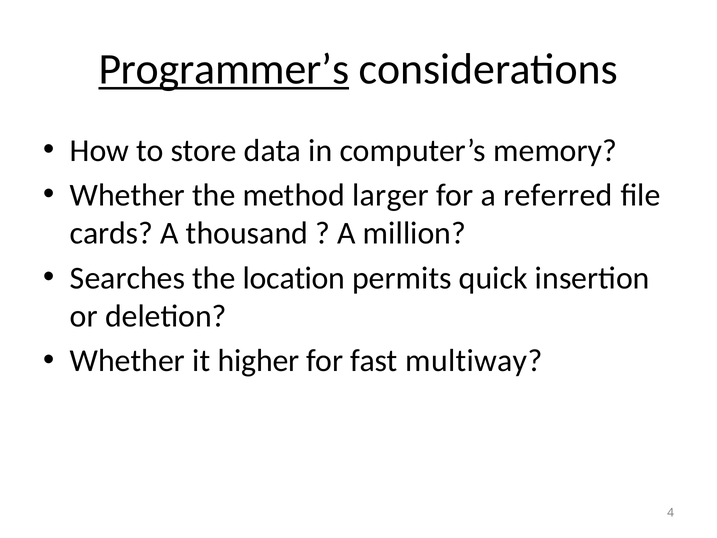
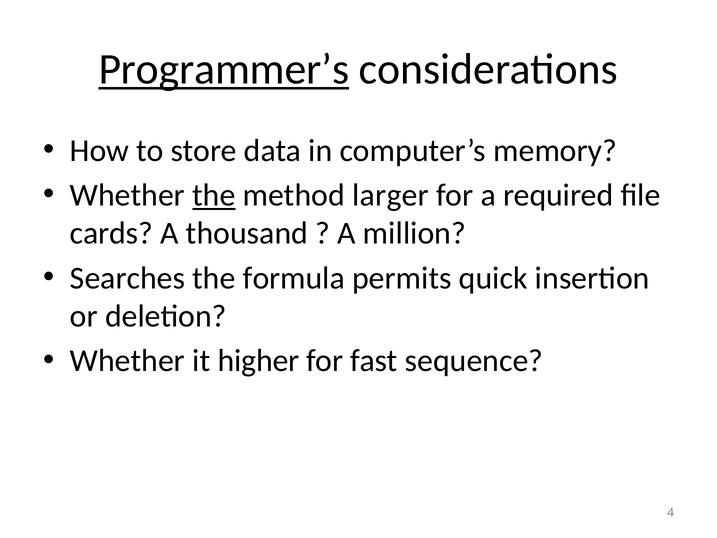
the at (214, 195) underline: none -> present
referred: referred -> required
location: location -> formula
multiway: multiway -> sequence
